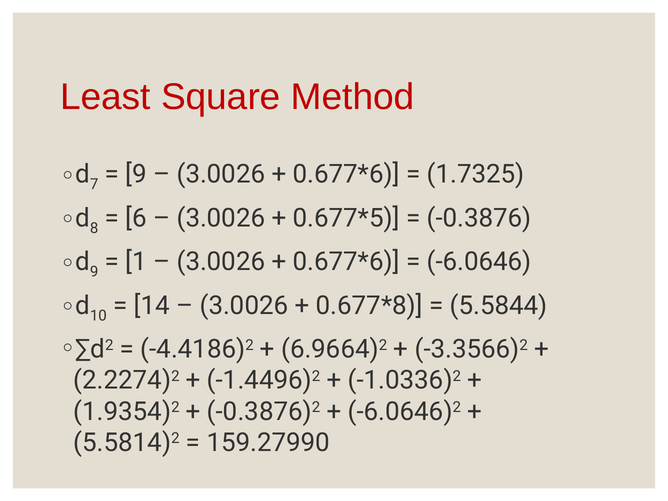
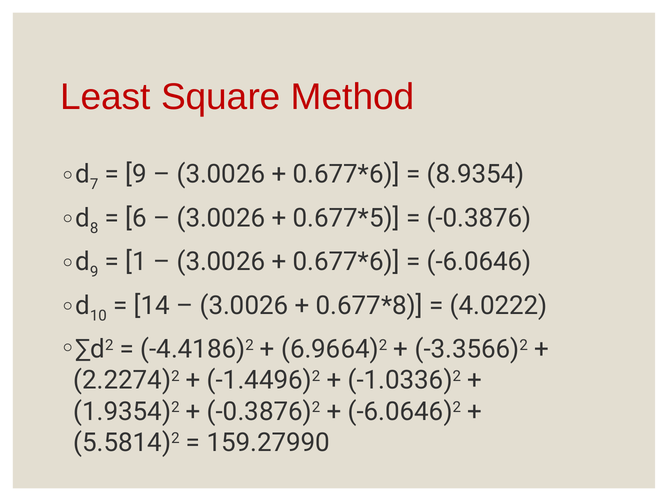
1.7325: 1.7325 -> 8.9354
5.5844: 5.5844 -> 4.0222
